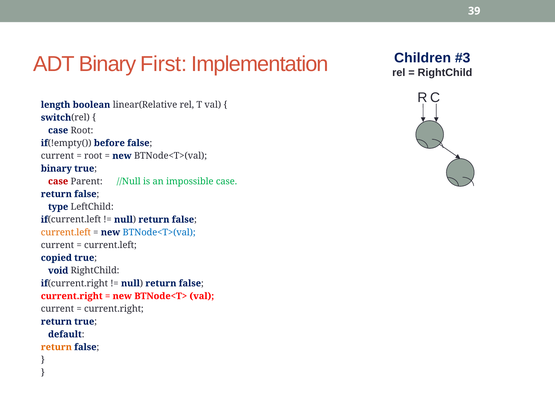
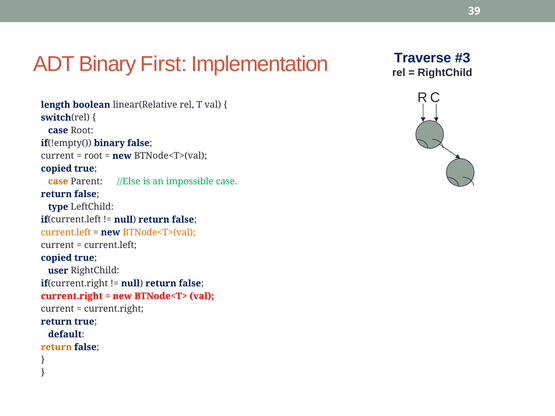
Children: Children -> Traverse
if(!empty( before: before -> binary
binary at (56, 169): binary -> copied
case at (58, 181) colour: red -> orange
//Null: //Null -> //Else
BTNode<T>(val at (159, 232) colour: blue -> orange
void: void -> user
